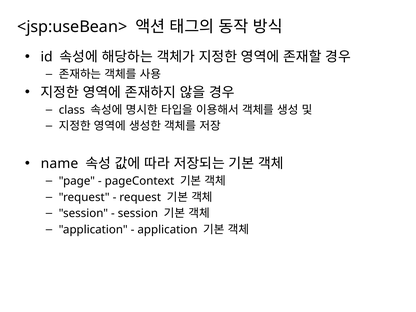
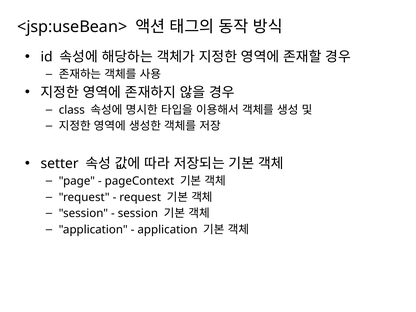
name: name -> setter
